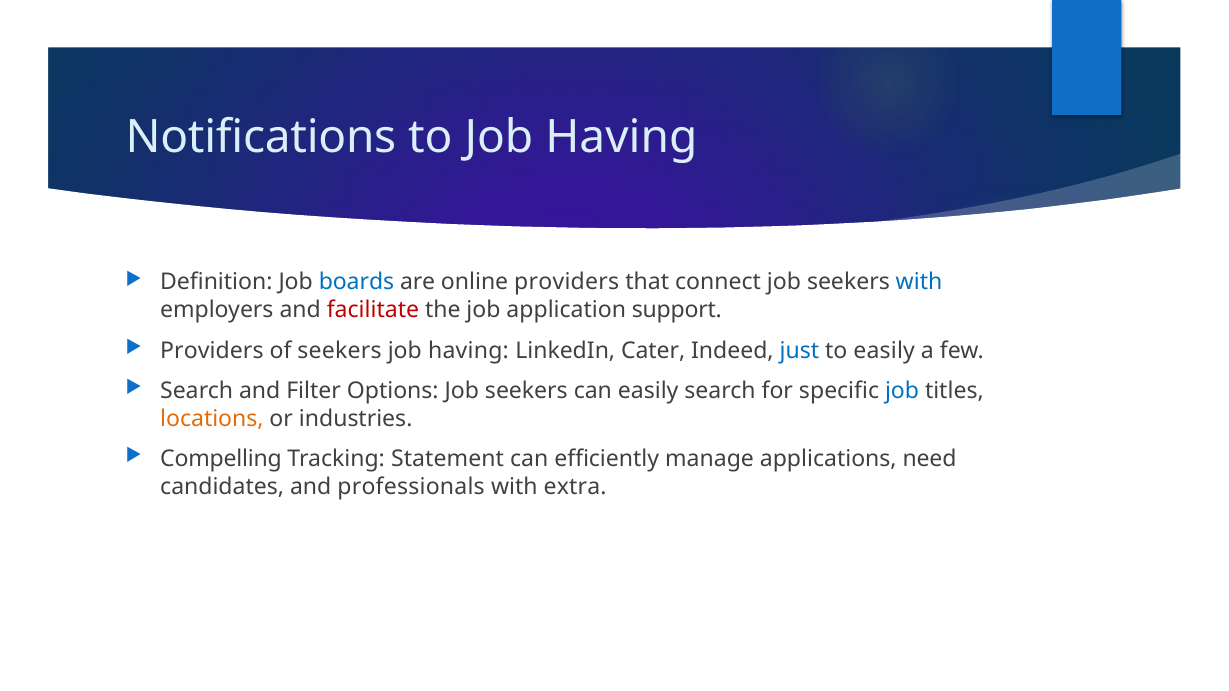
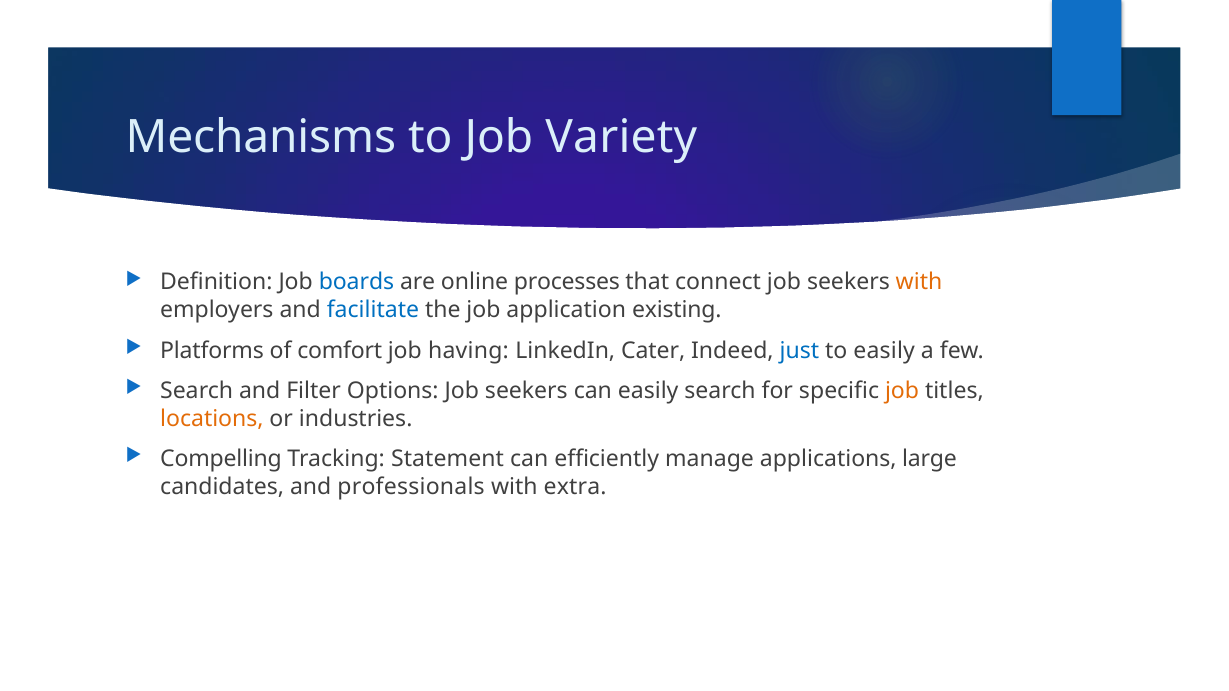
Notifications: Notifications -> Mechanisms
to Job Having: Having -> Variety
online providers: providers -> processes
with at (919, 282) colour: blue -> orange
facilitate colour: red -> blue
support: support -> existing
Providers at (212, 351): Providers -> Platforms
of seekers: seekers -> comfort
job at (902, 391) colour: blue -> orange
need: need -> large
